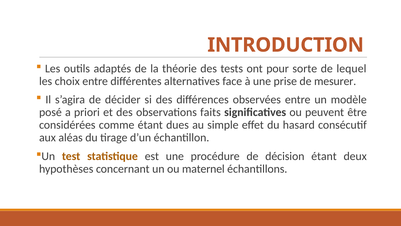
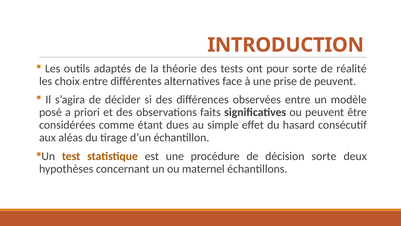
lequel: lequel -> réalité
de mesurer: mesurer -> peuvent
décision étant: étant -> sorte
